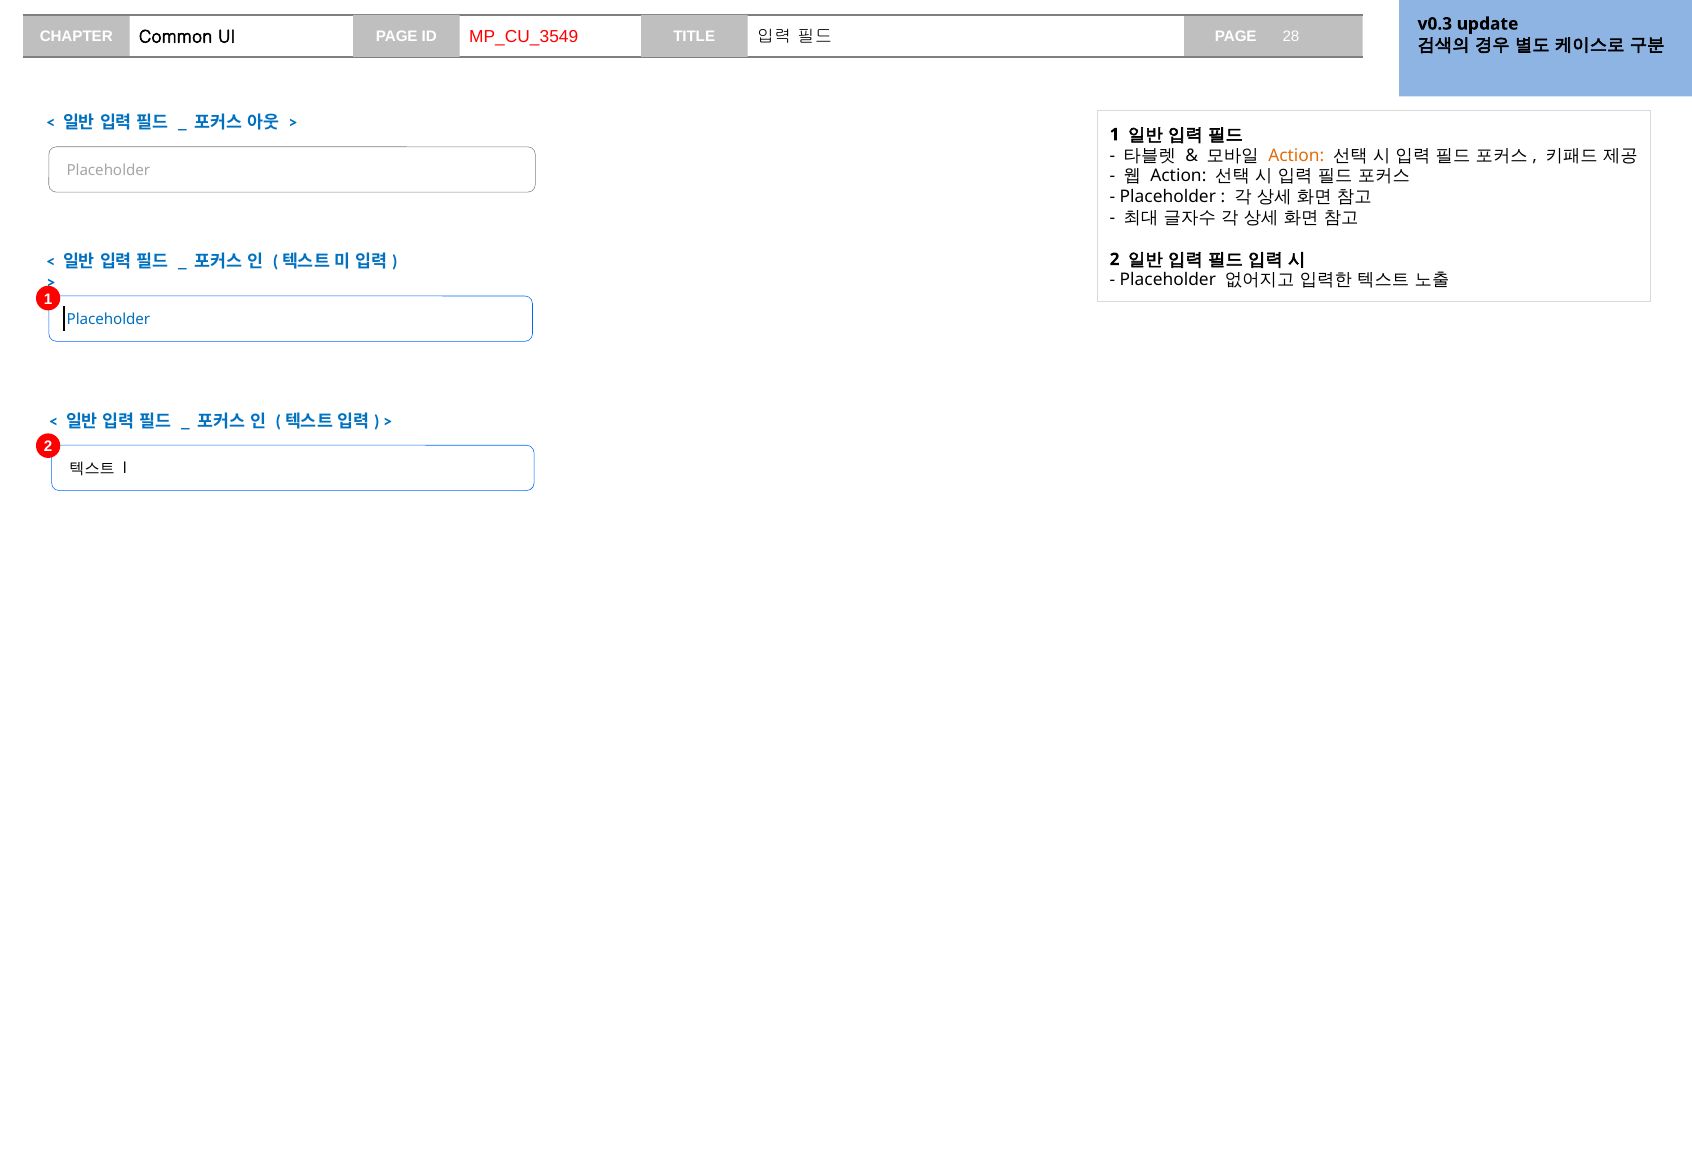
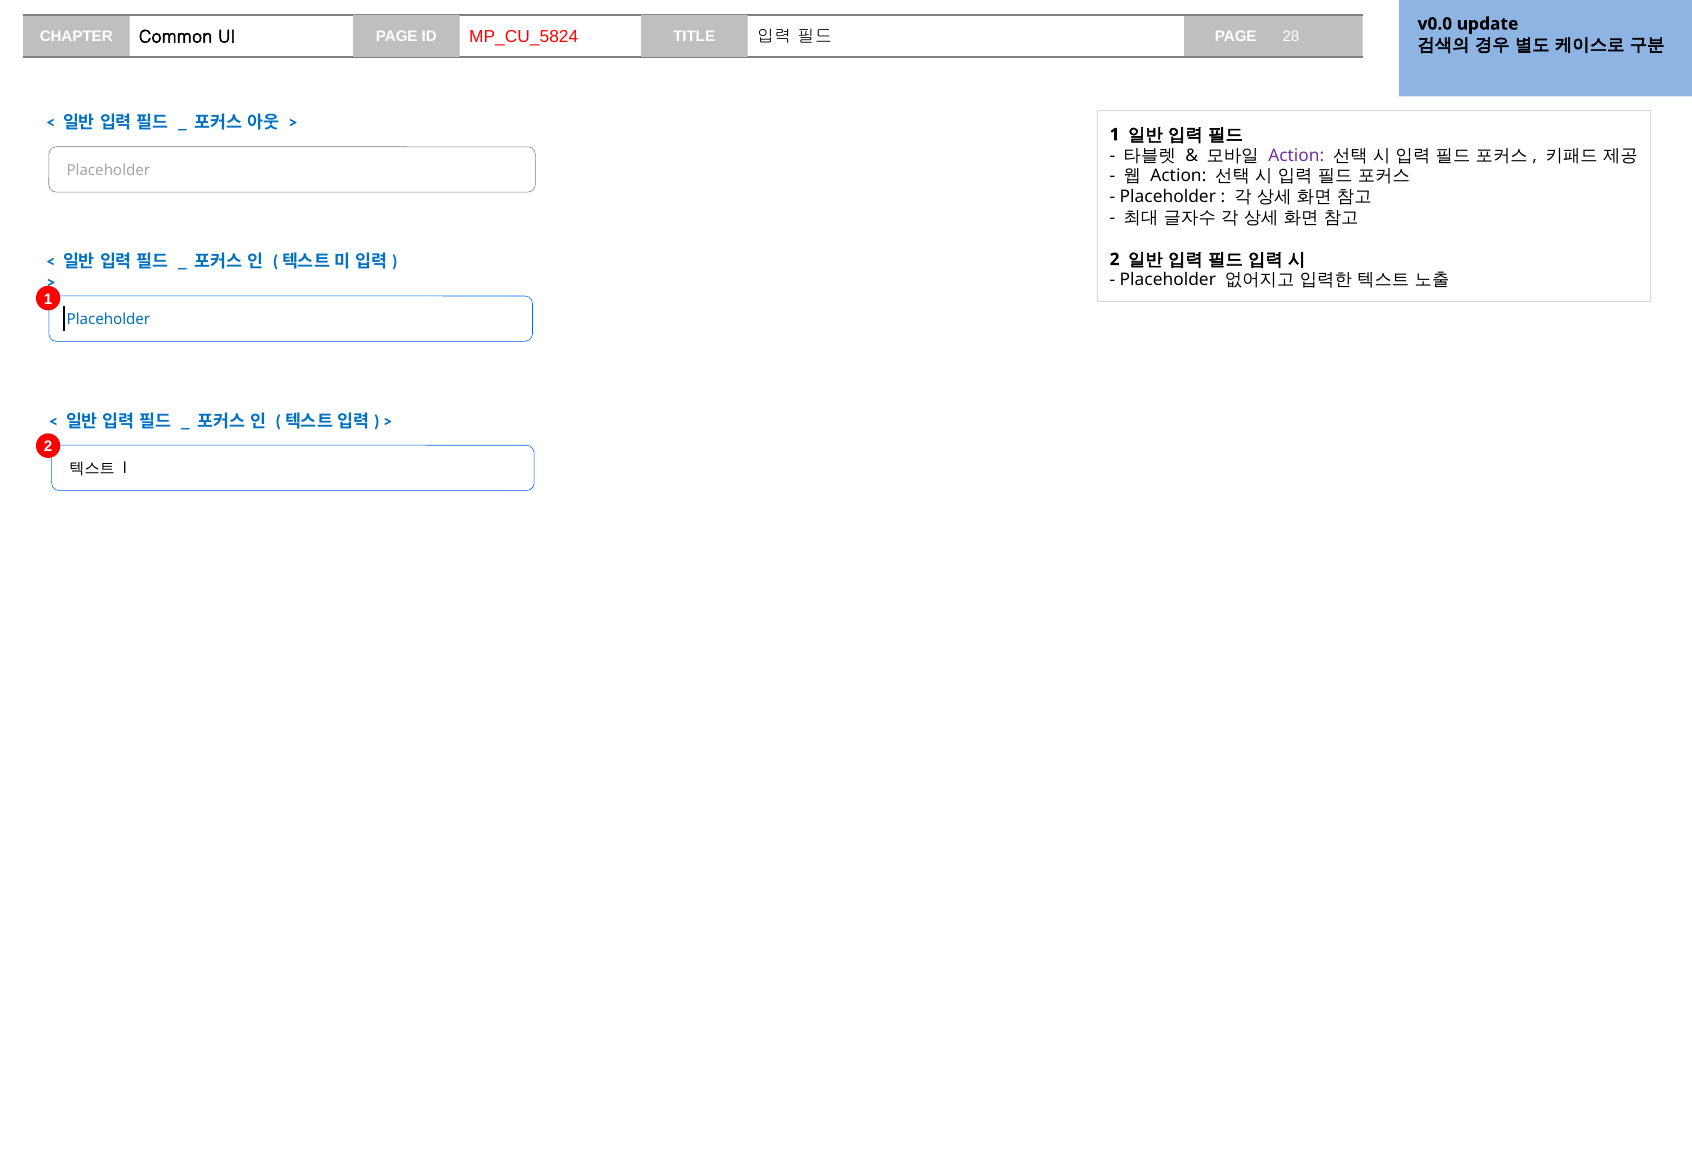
v0.3: v0.3 -> v0.0
MP_CU_3549: MP_CU_3549 -> MP_CU_5824
Action at (1296, 155) colour: orange -> purple
